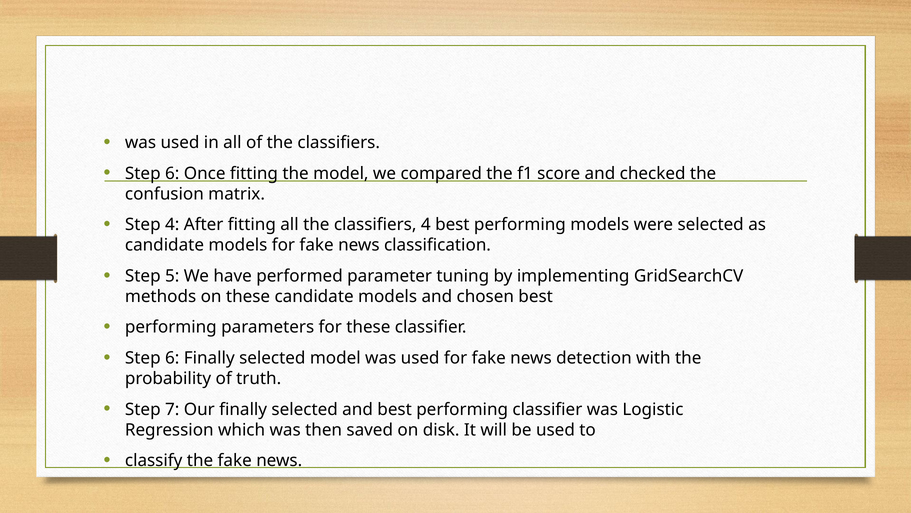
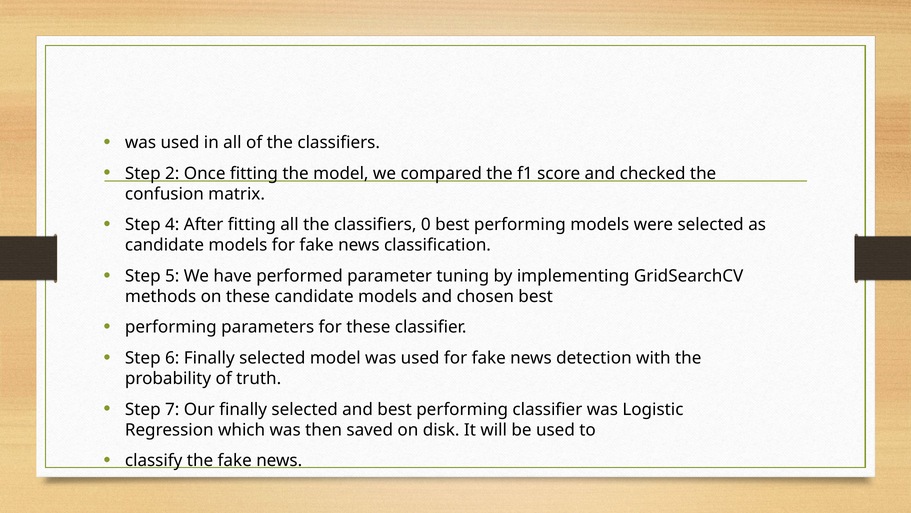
6 at (172, 173): 6 -> 2
classifiers 4: 4 -> 0
